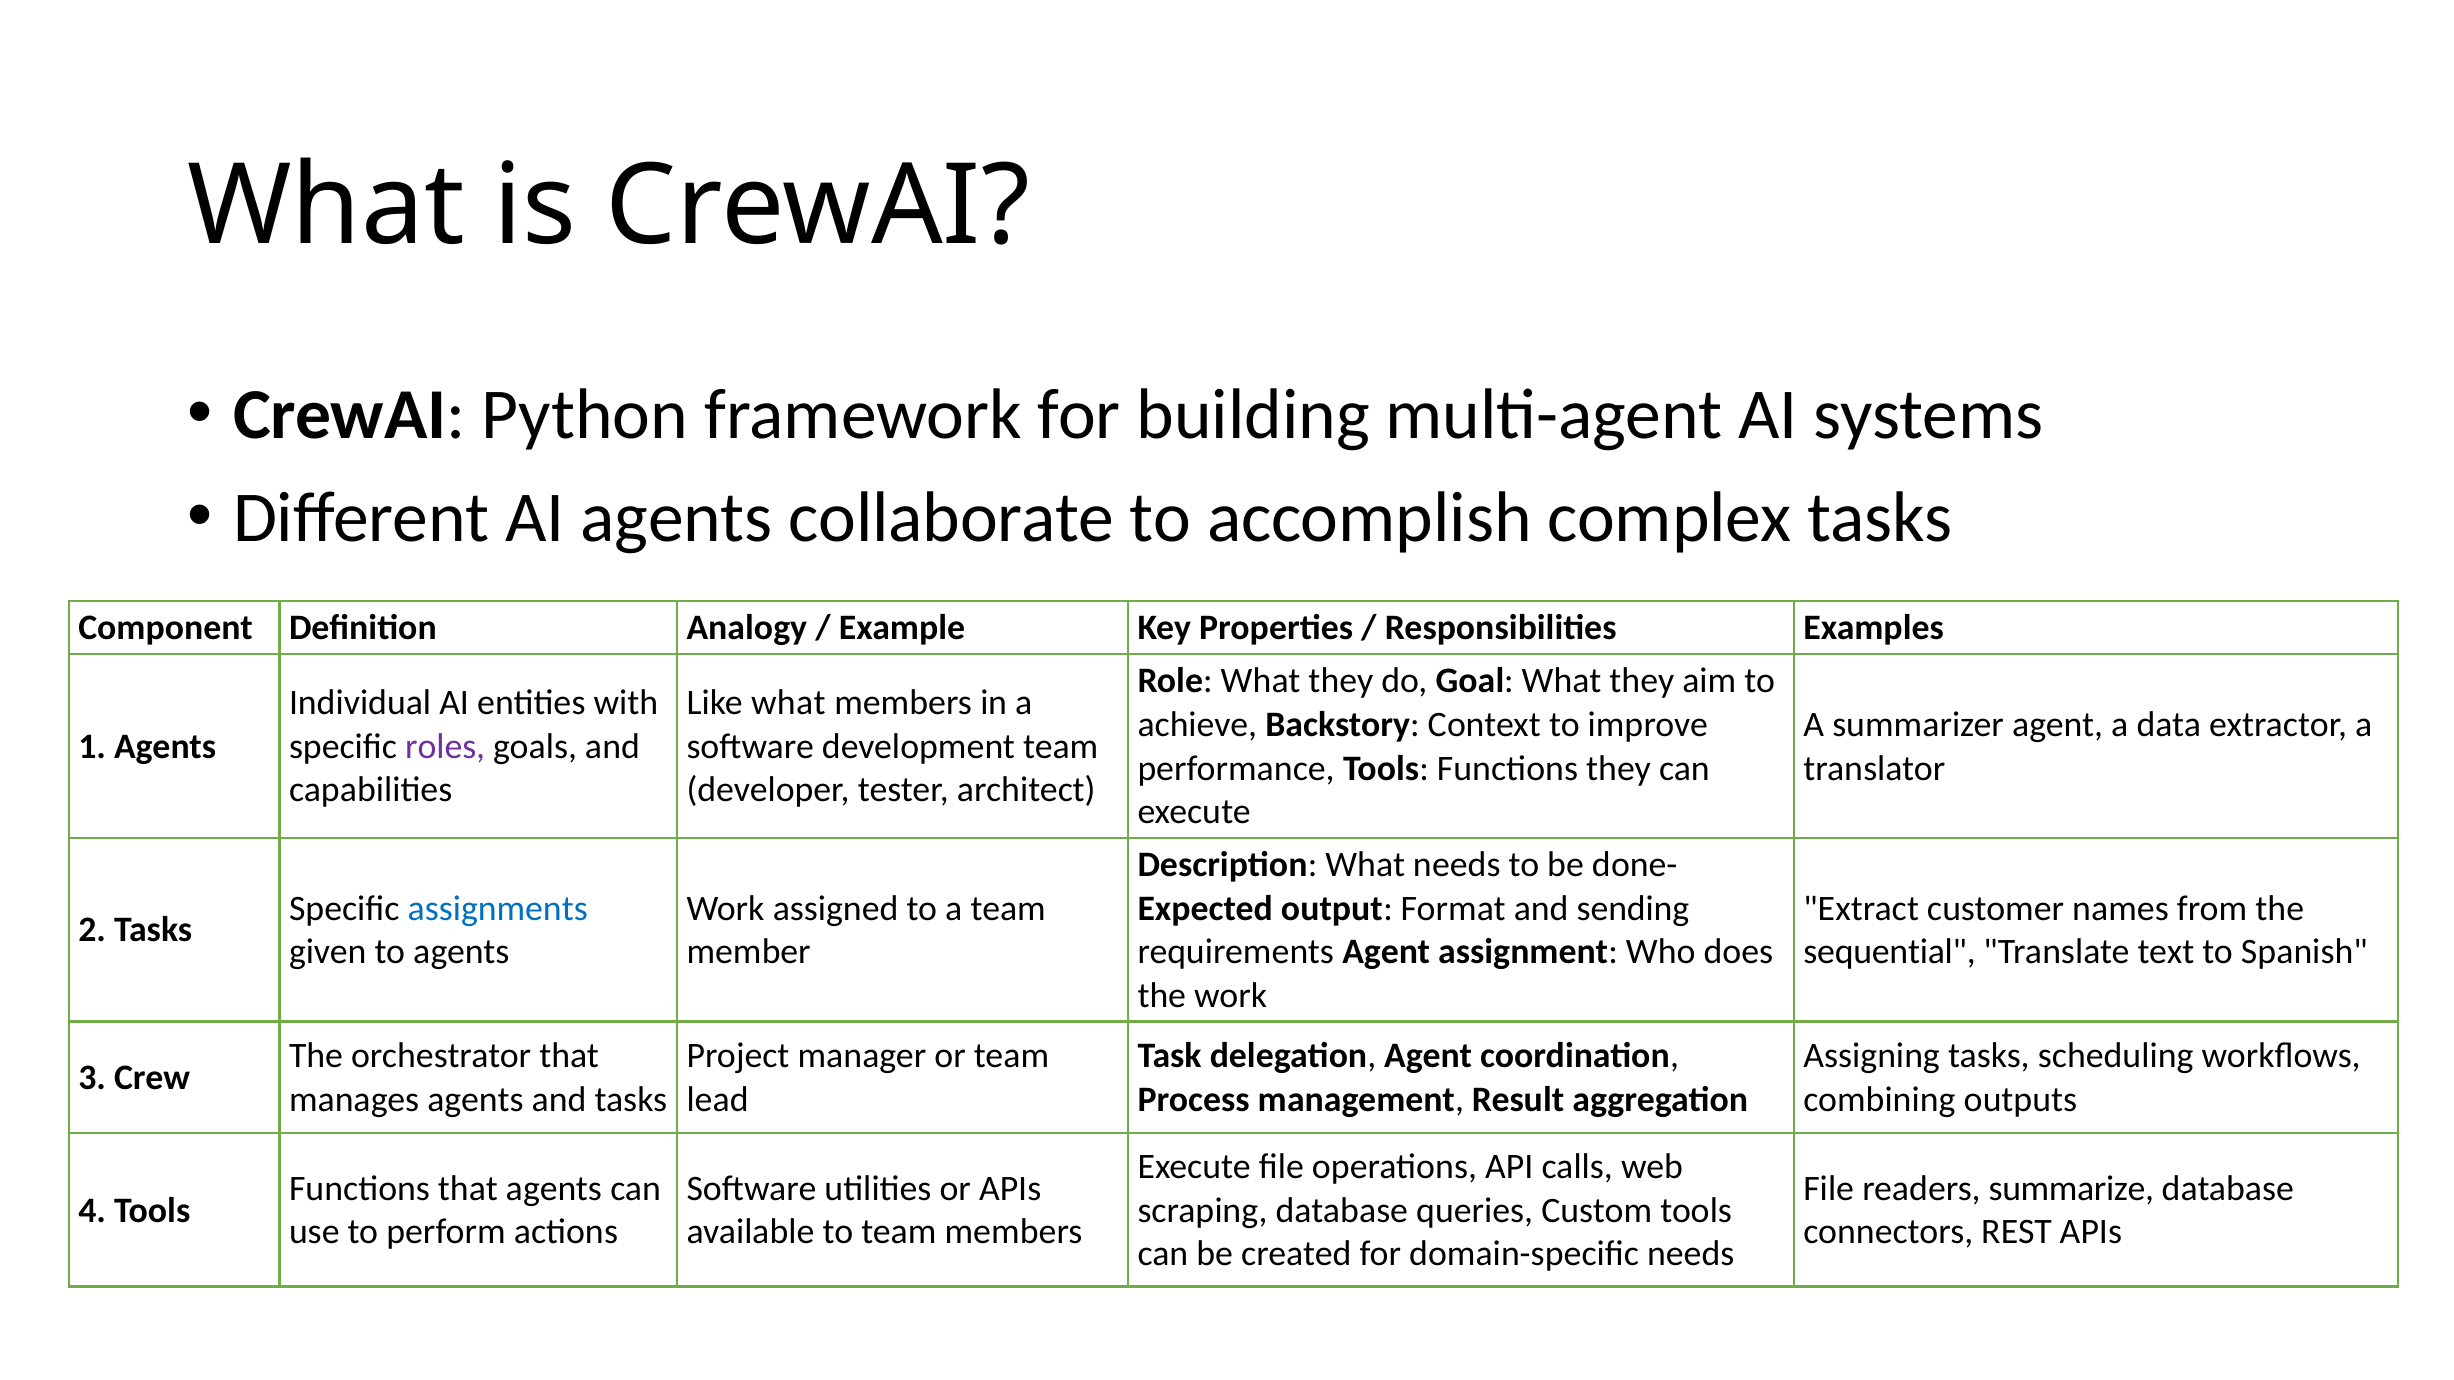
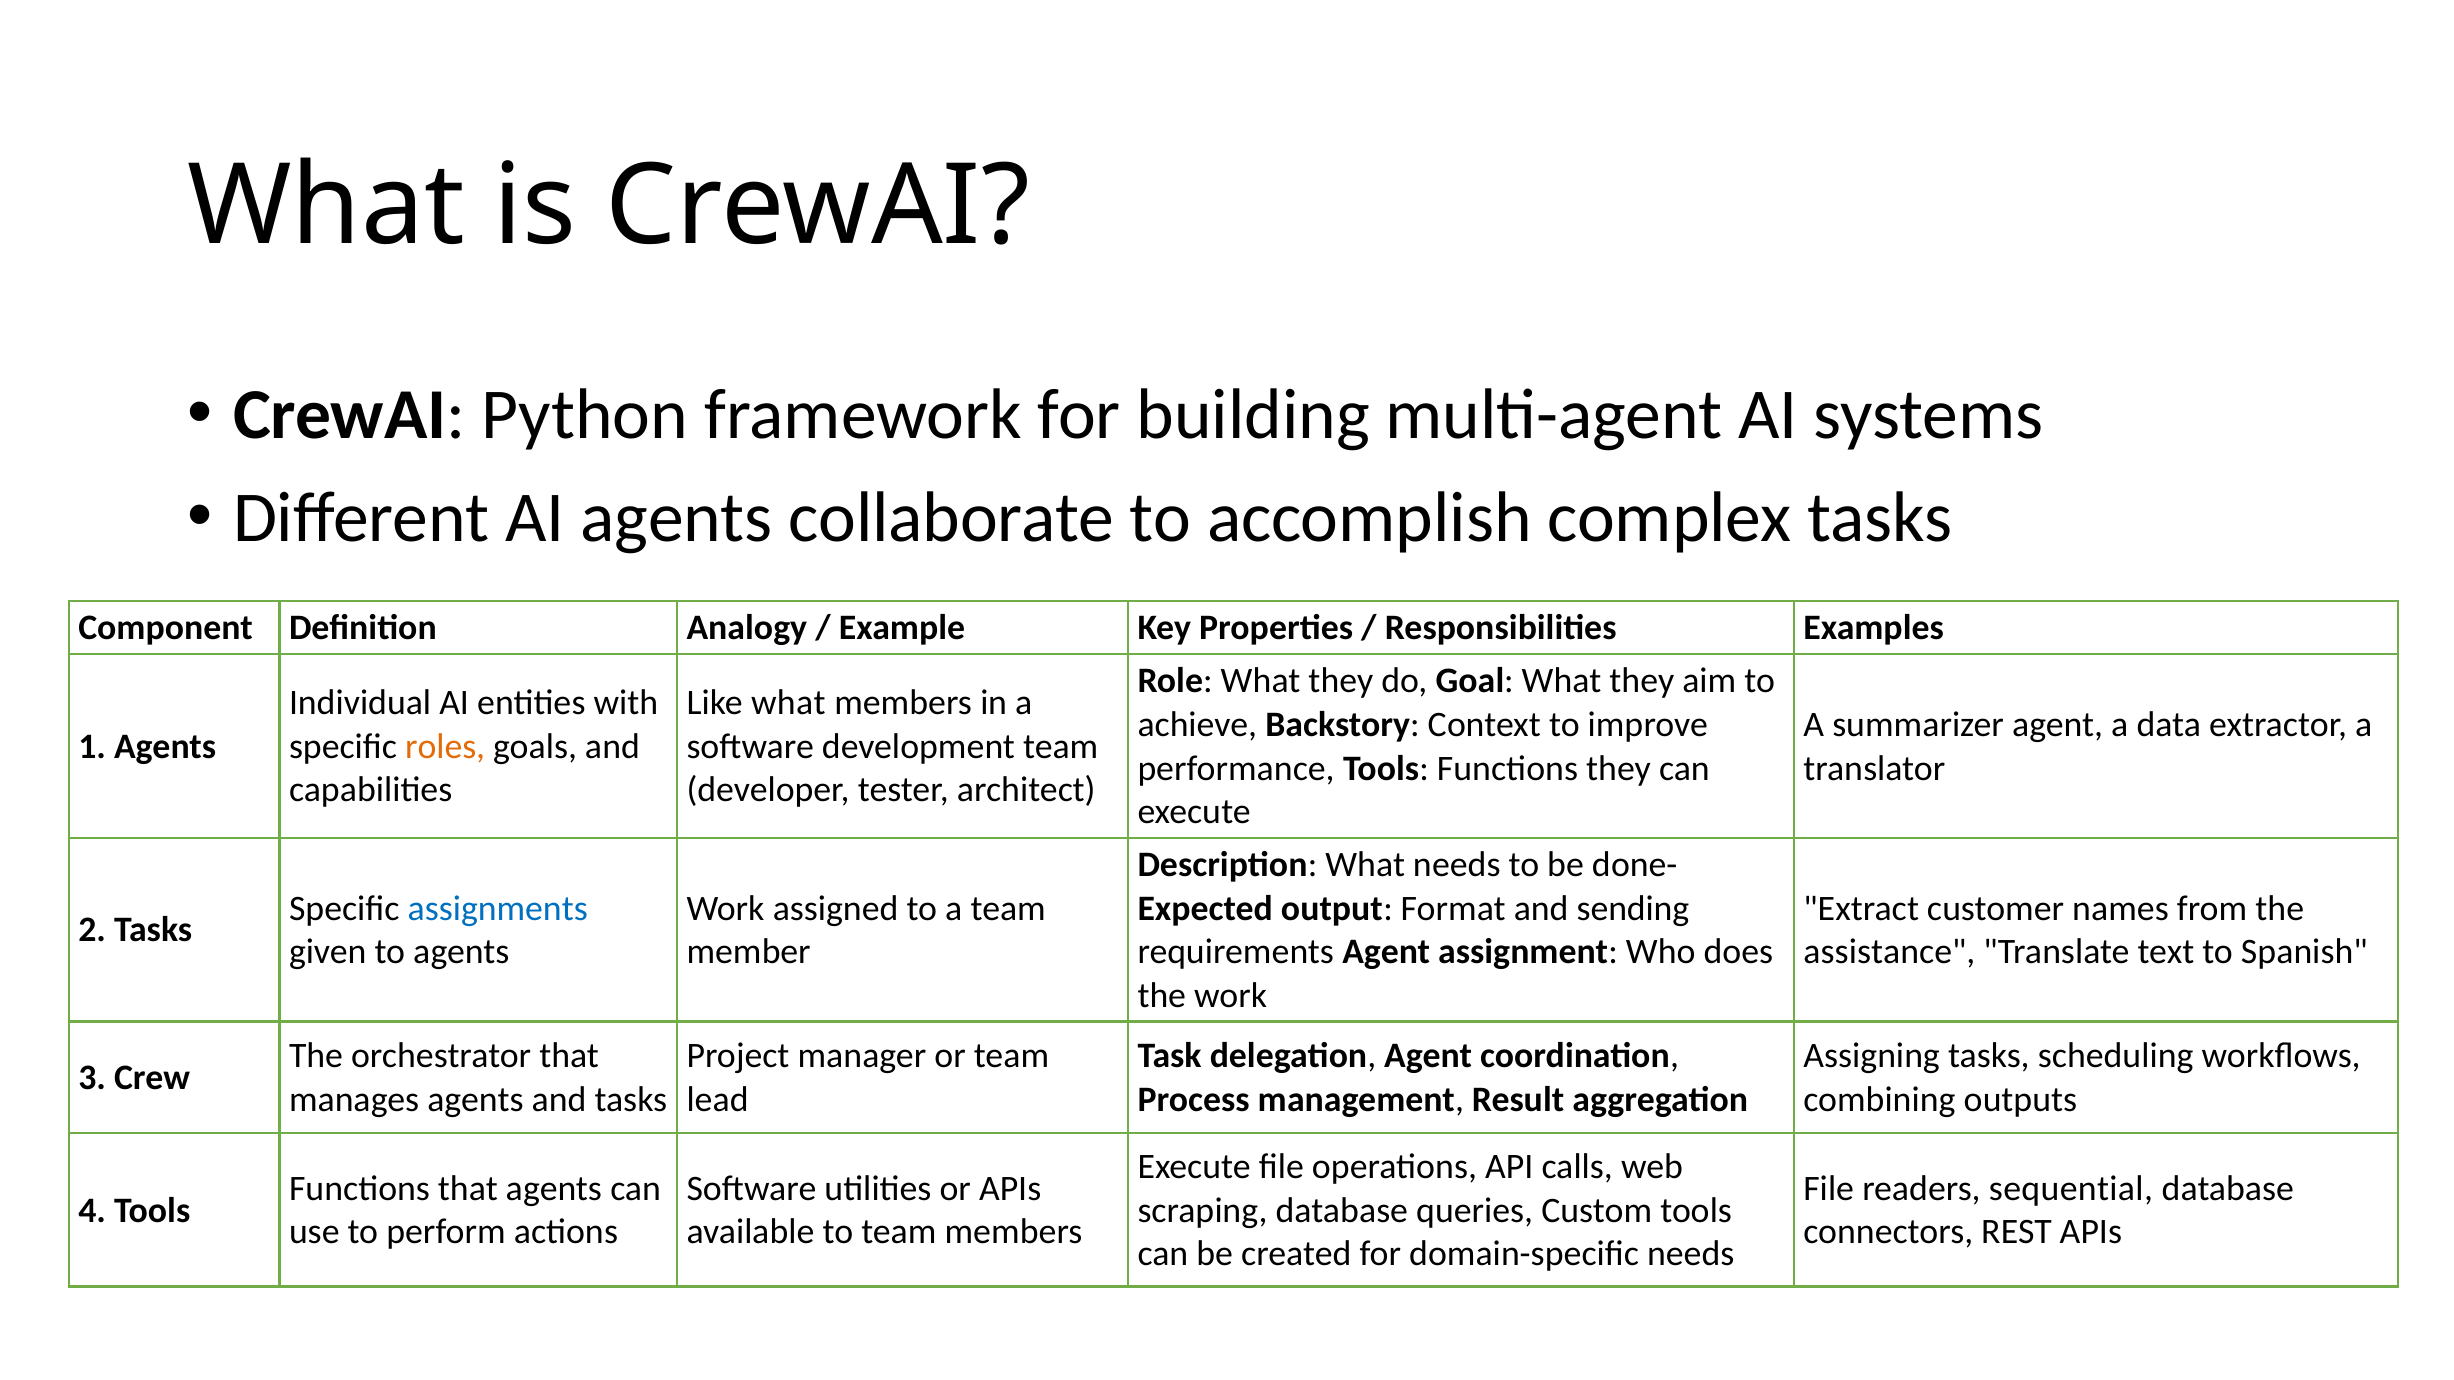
roles colour: purple -> orange
sequential: sequential -> assistance
summarize: summarize -> sequential
